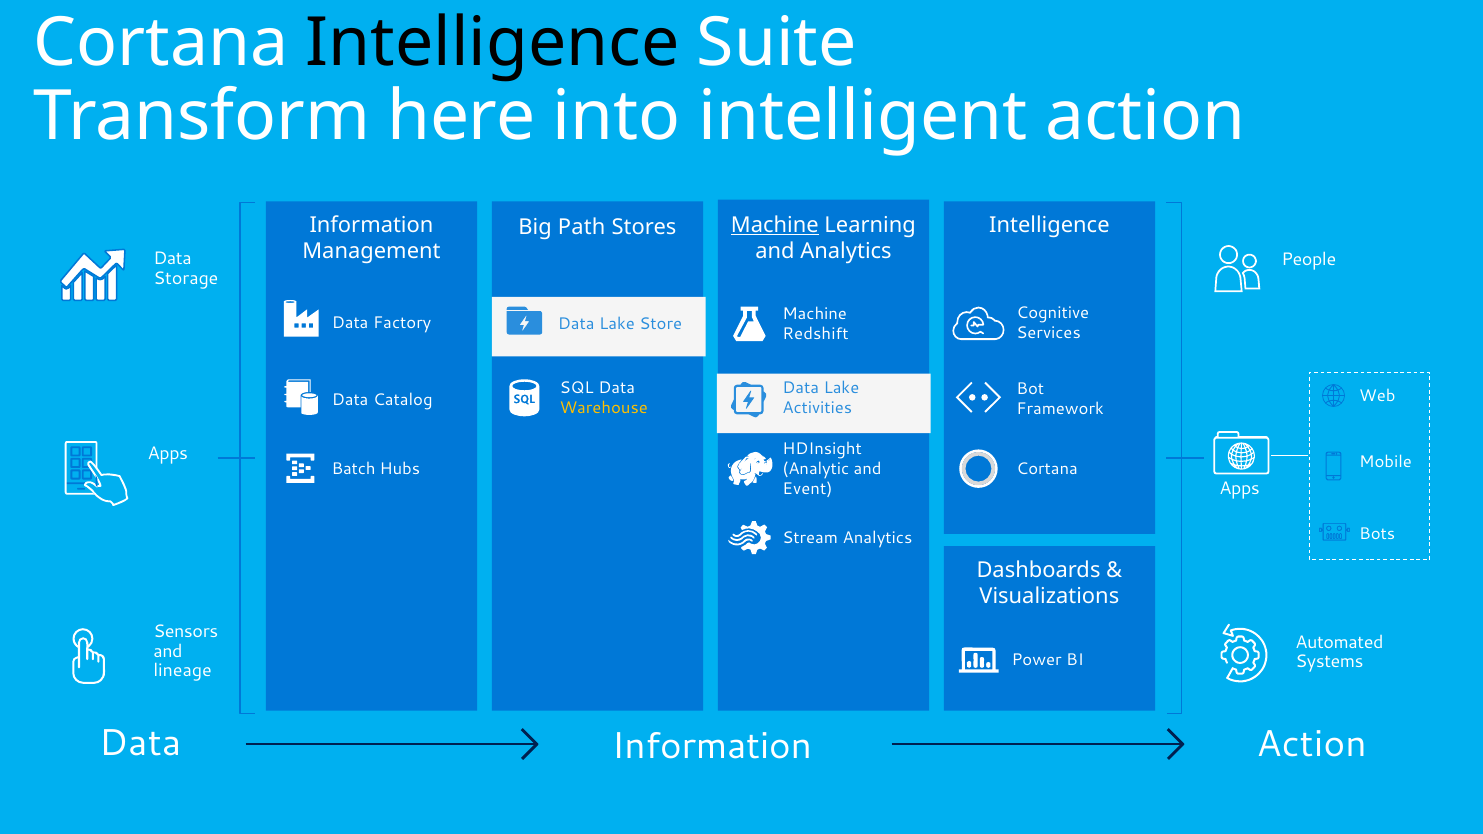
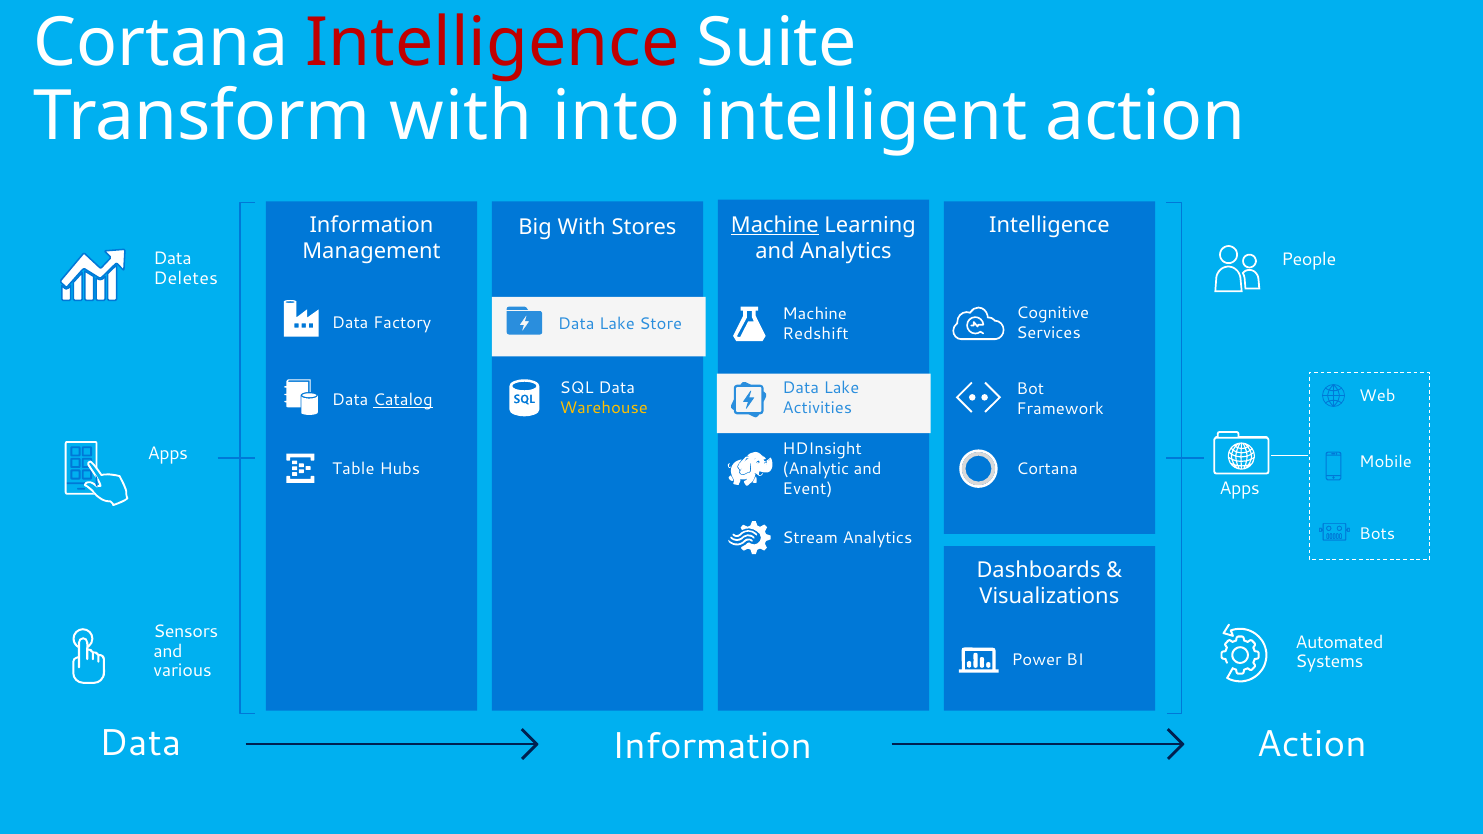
Intelligence at (493, 43) colour: black -> red
Transform here: here -> with
Big Path: Path -> With
Storage: Storage -> Deletes
Catalog underline: none -> present
Batch: Batch -> Table
lineage: lineage -> various
